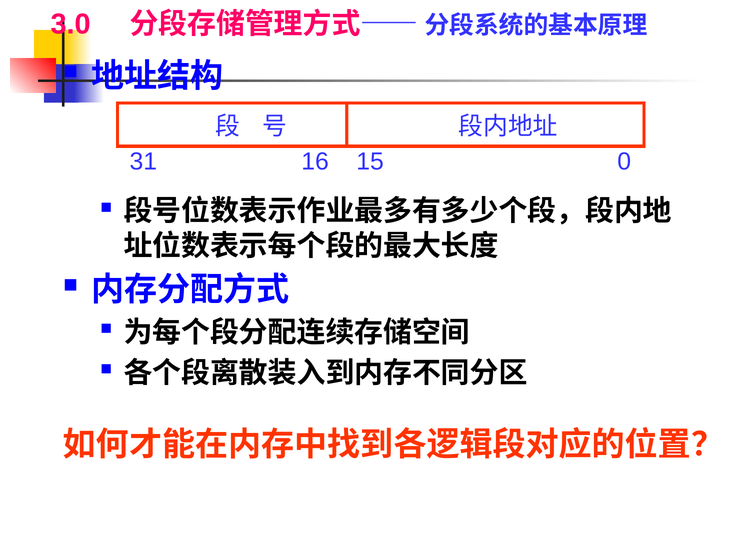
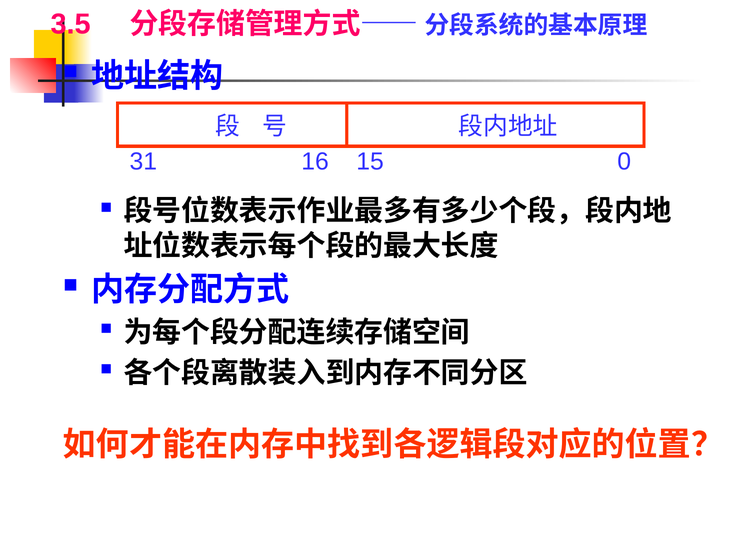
3.0: 3.0 -> 3.5
